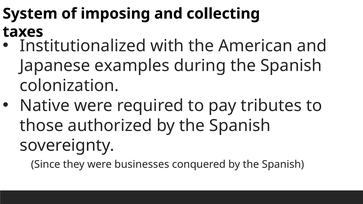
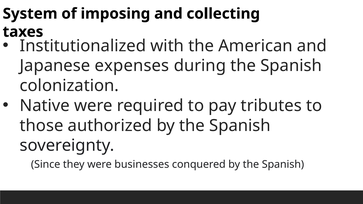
examples: examples -> expenses
